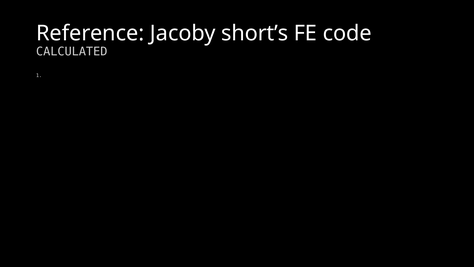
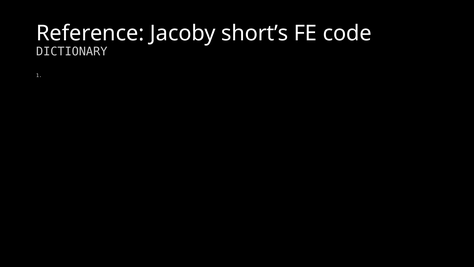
CALCULATED: CALCULATED -> DICTIONARY
